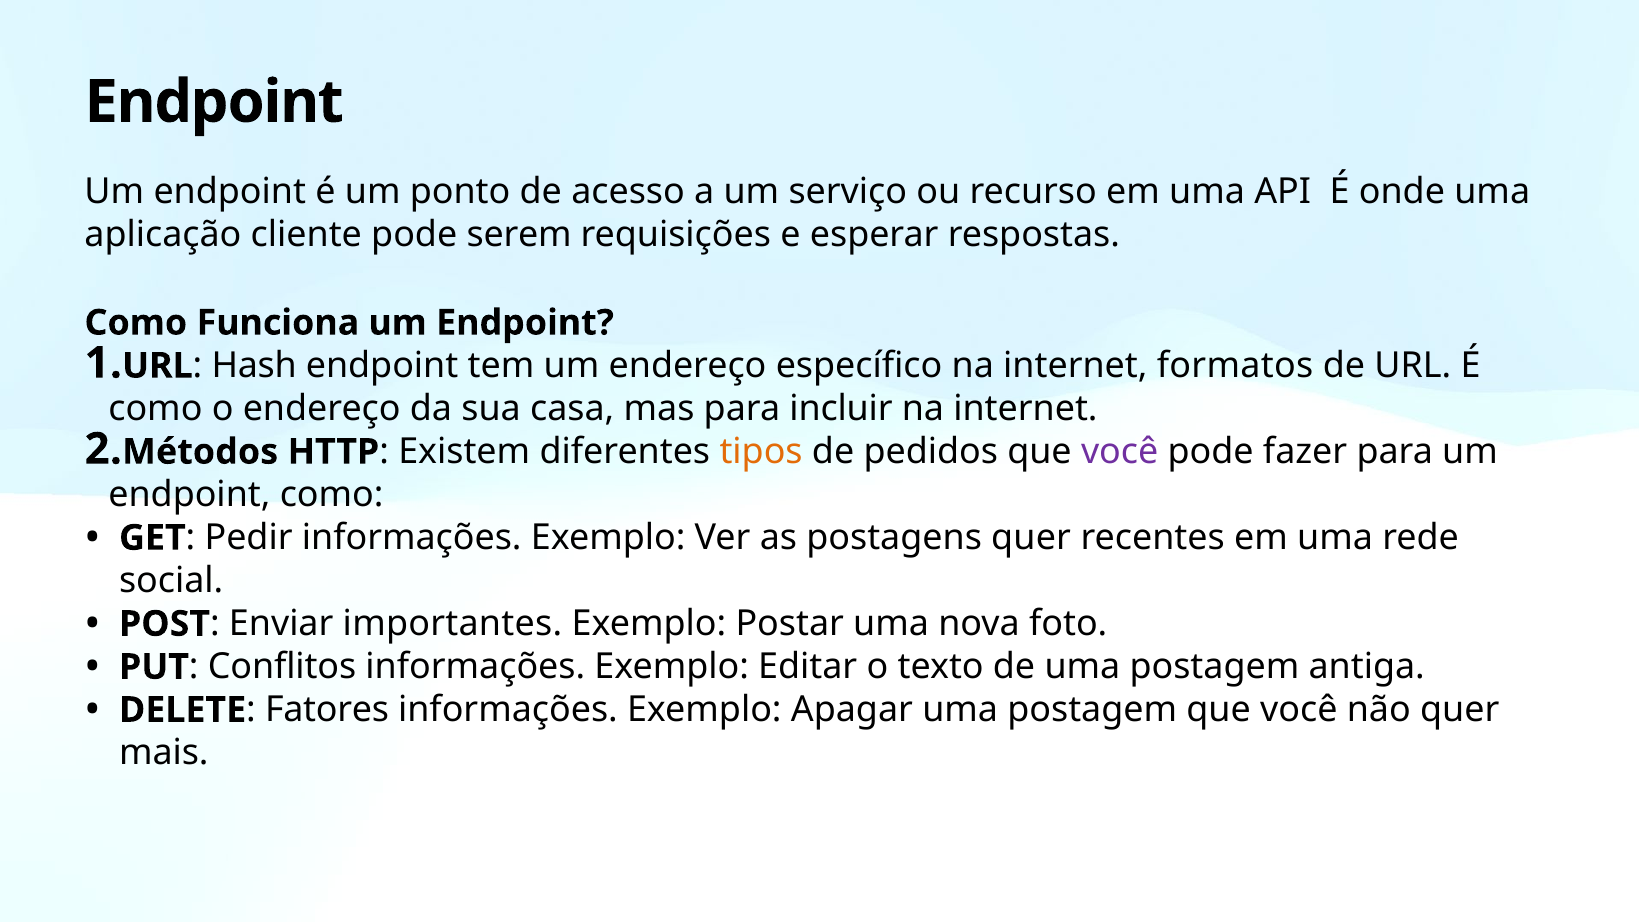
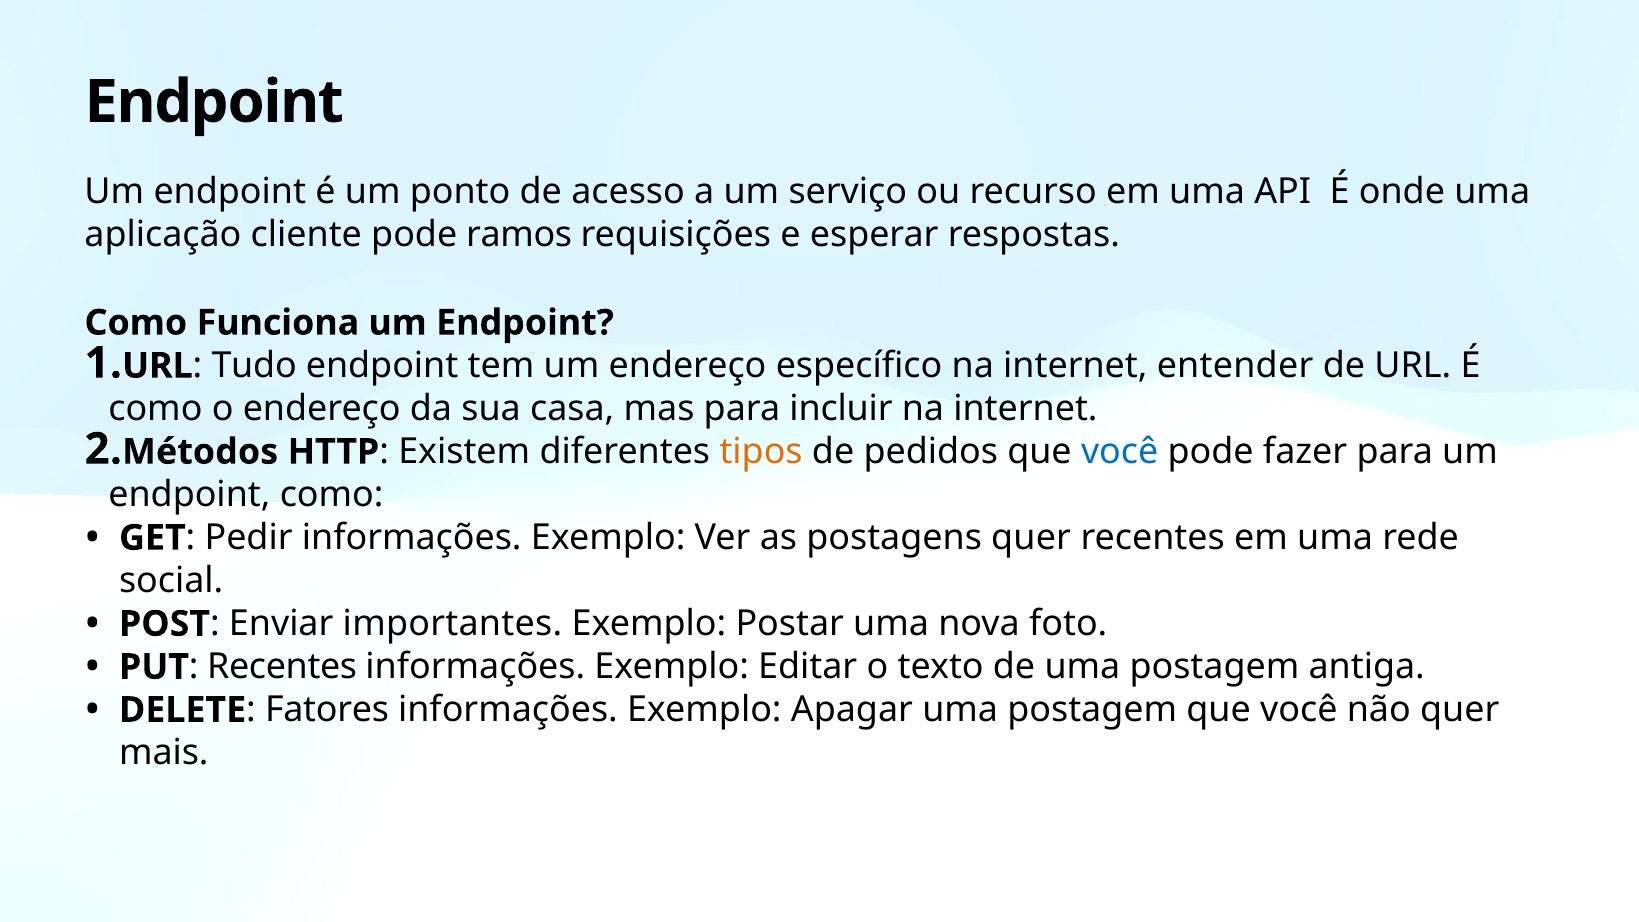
serem: serem -> ramos
Hash: Hash -> Tudo
formatos: formatos -> entender
você at (1120, 452) colour: purple -> blue
Conflitos at (282, 667): Conflitos -> Recentes
